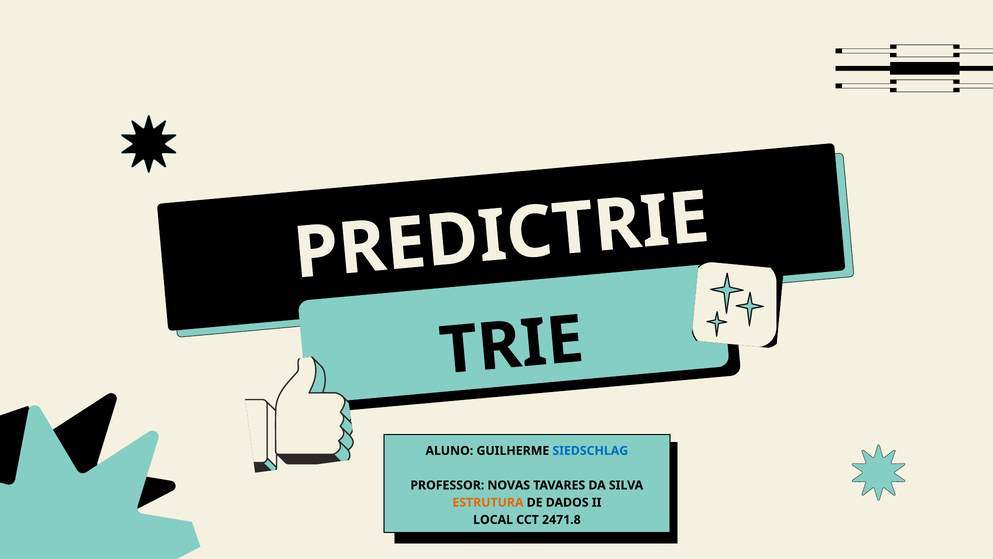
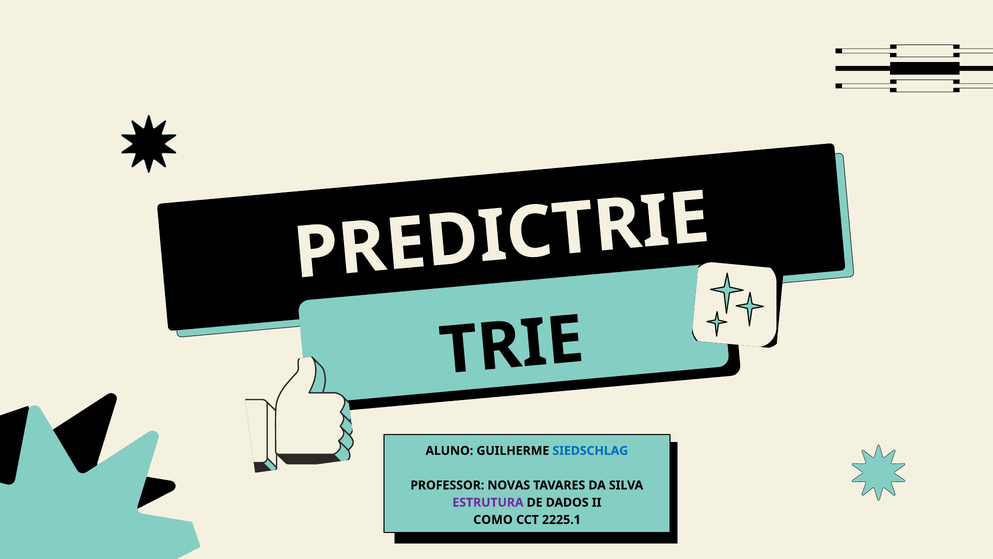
ESTRUTURA colour: orange -> purple
LOCAL: LOCAL -> COMO
2471.8: 2471.8 -> 2225.1
